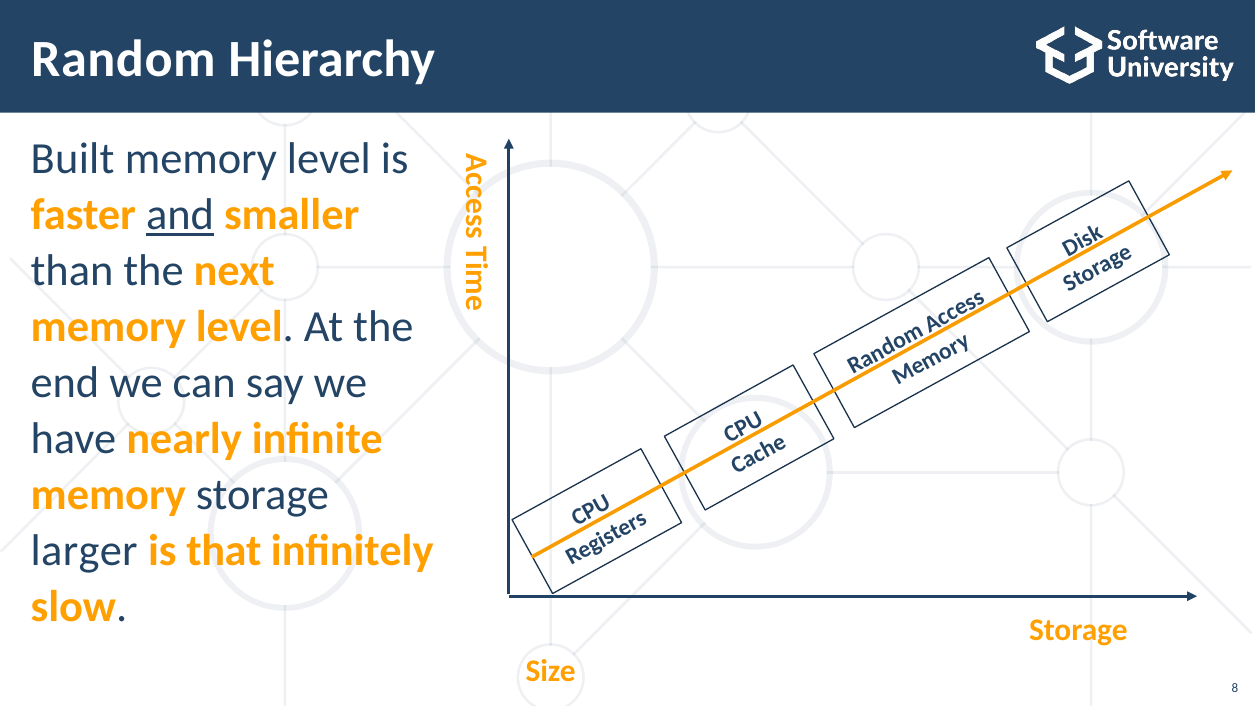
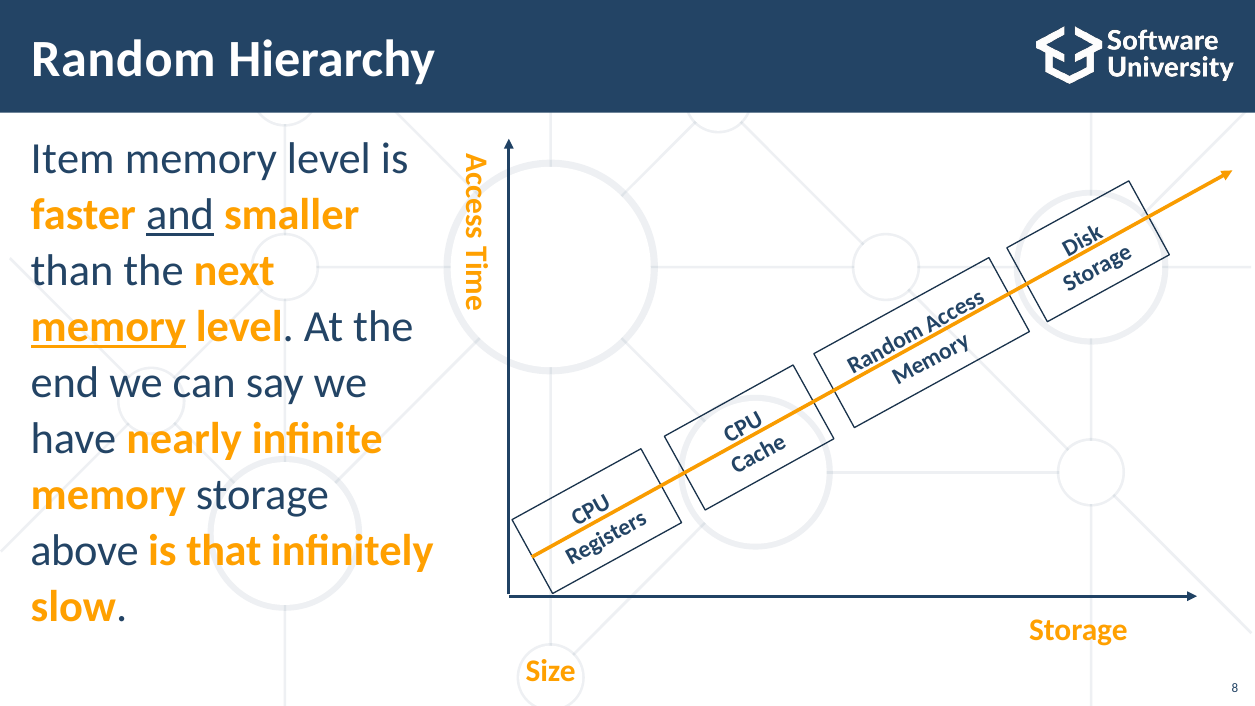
Built: Built -> Item
memory at (108, 327) underline: none -> present
larger: larger -> above
